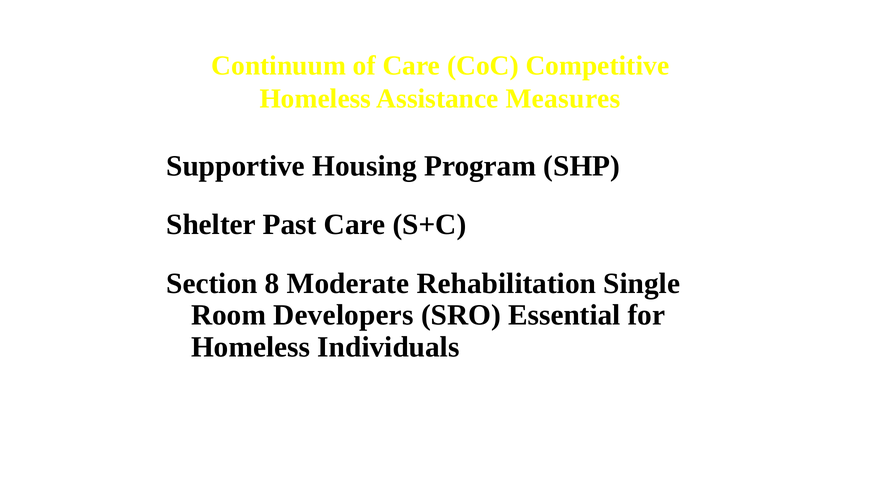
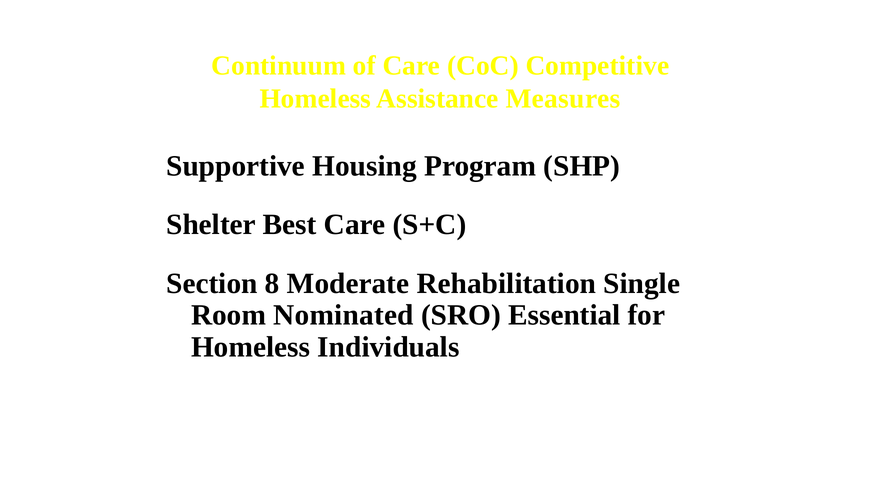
Past: Past -> Best
Developers: Developers -> Nominated
